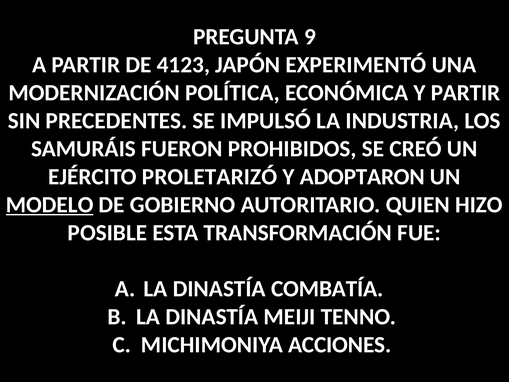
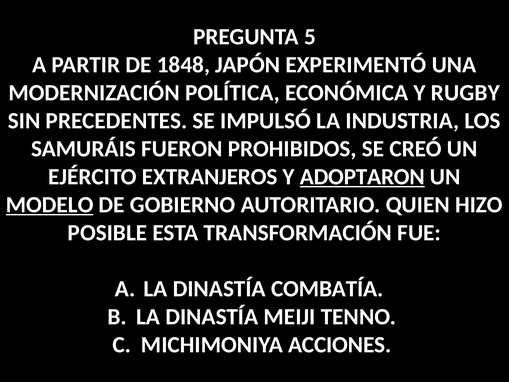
9: 9 -> 5
4123: 4123 -> 1848
Y PARTIR: PARTIR -> RUGBY
PROLETARIZÓ: PROLETARIZÓ -> EXTRANJEROS
ADOPTARON underline: none -> present
